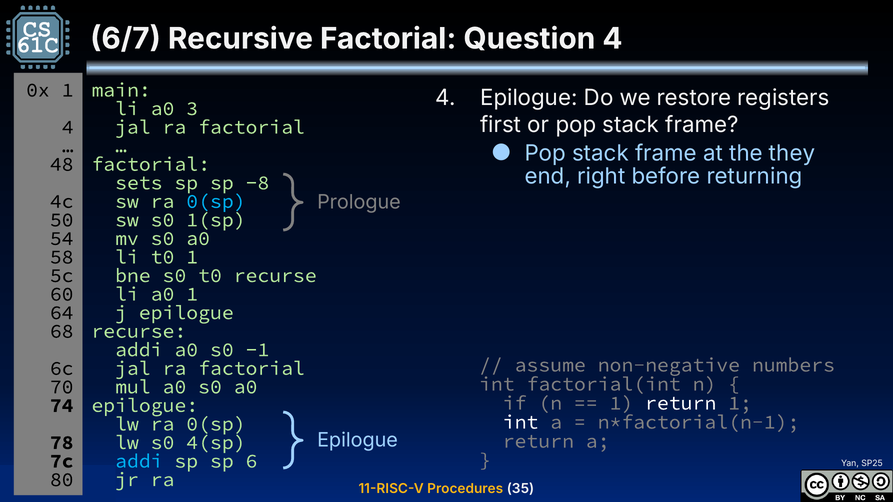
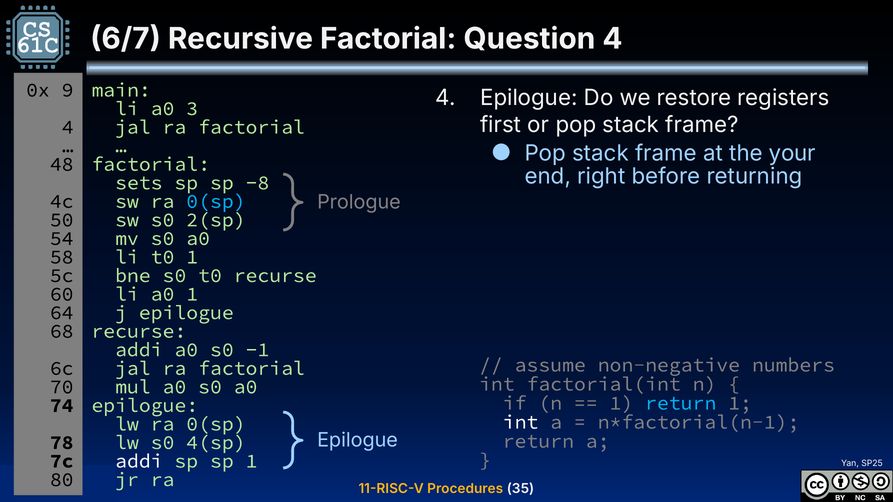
0x 1: 1 -> 9
they: they -> your
1(sp: 1(sp -> 2(sp
return at (681, 403) colour: white -> light blue
addi at (139, 461) colour: light blue -> white
sp 6: 6 -> 1
